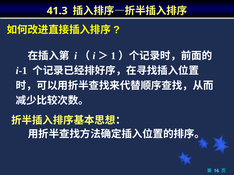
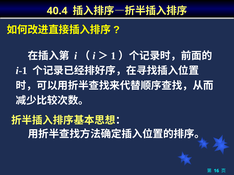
41.3: 41.3 -> 40.4
